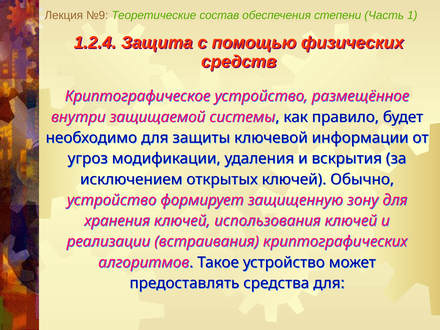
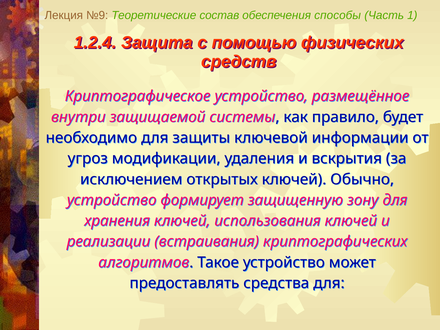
степени: степени -> способы
